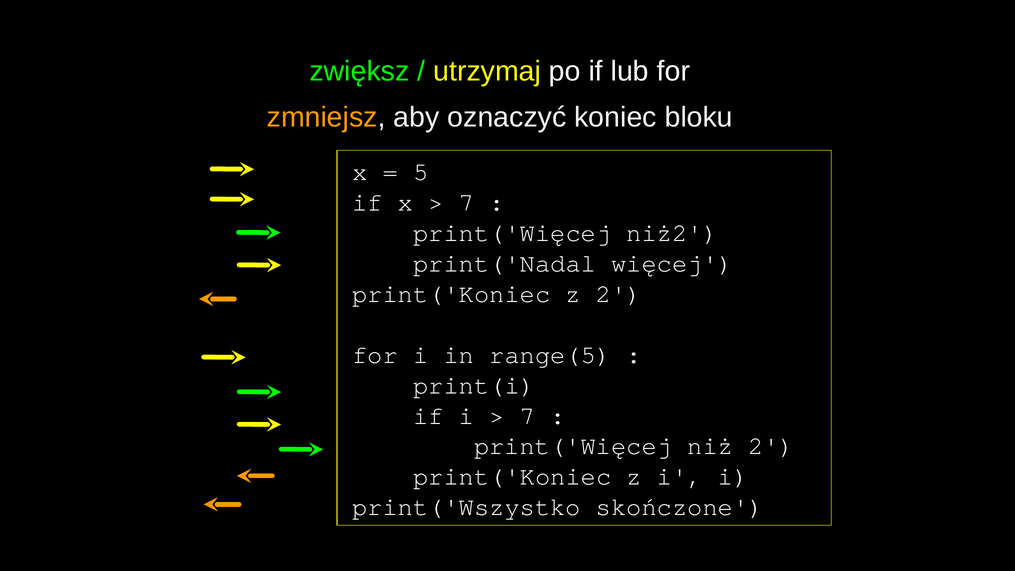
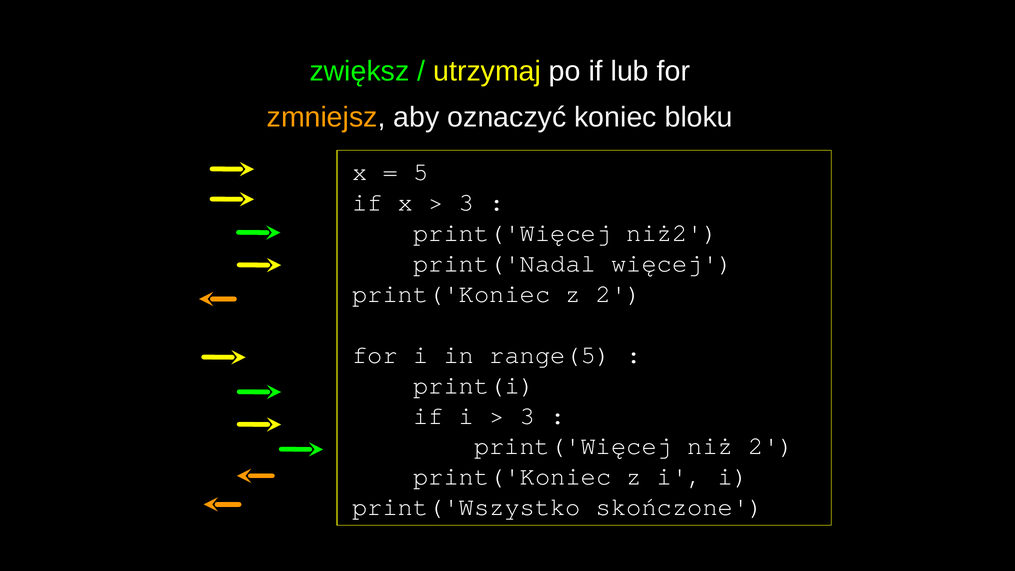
7 at (466, 202): 7 -> 3
7 at (527, 416): 7 -> 3
